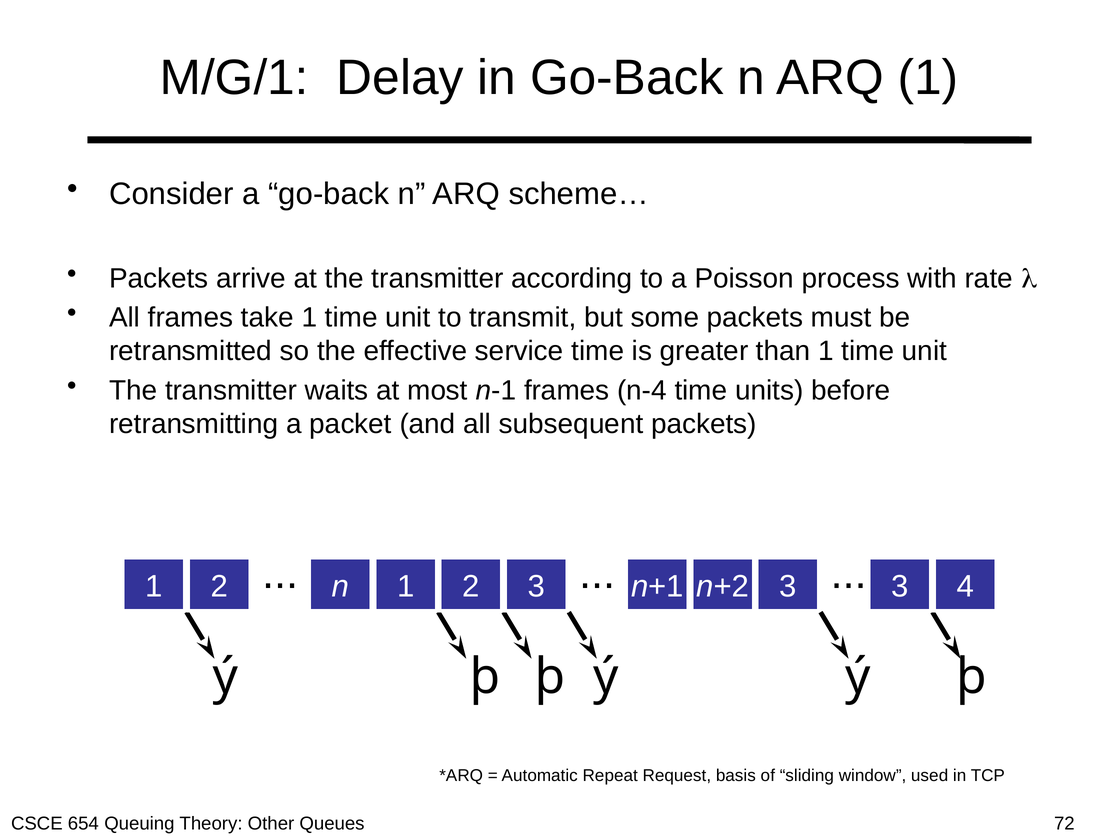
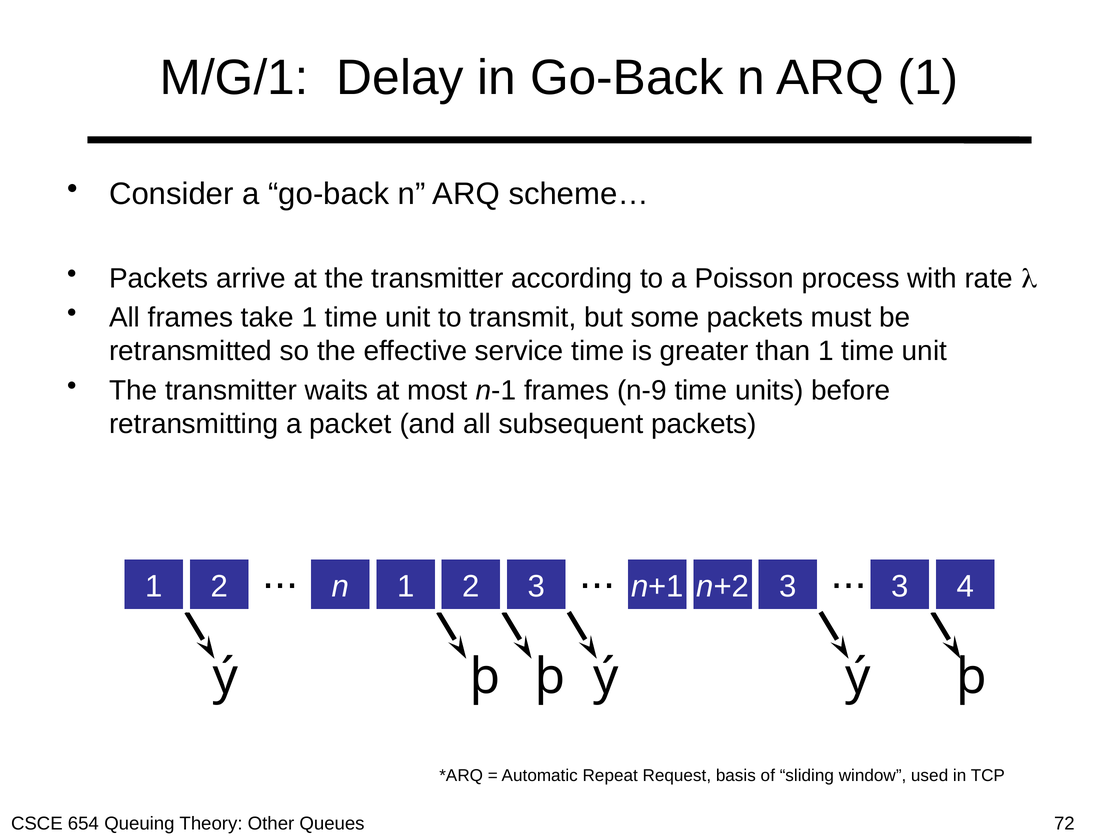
n-4: n-4 -> n-9
